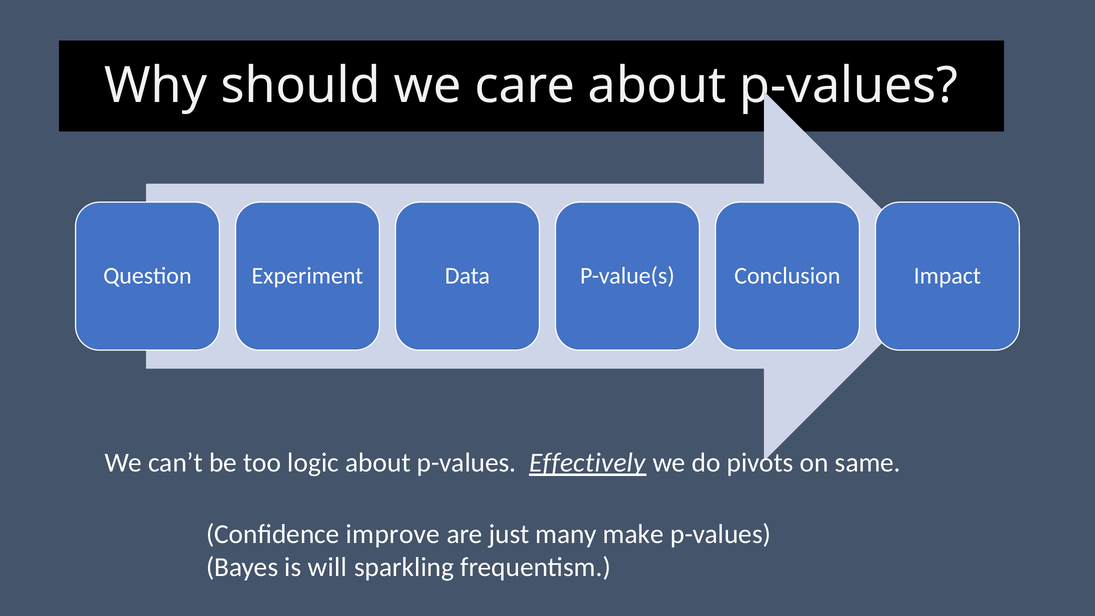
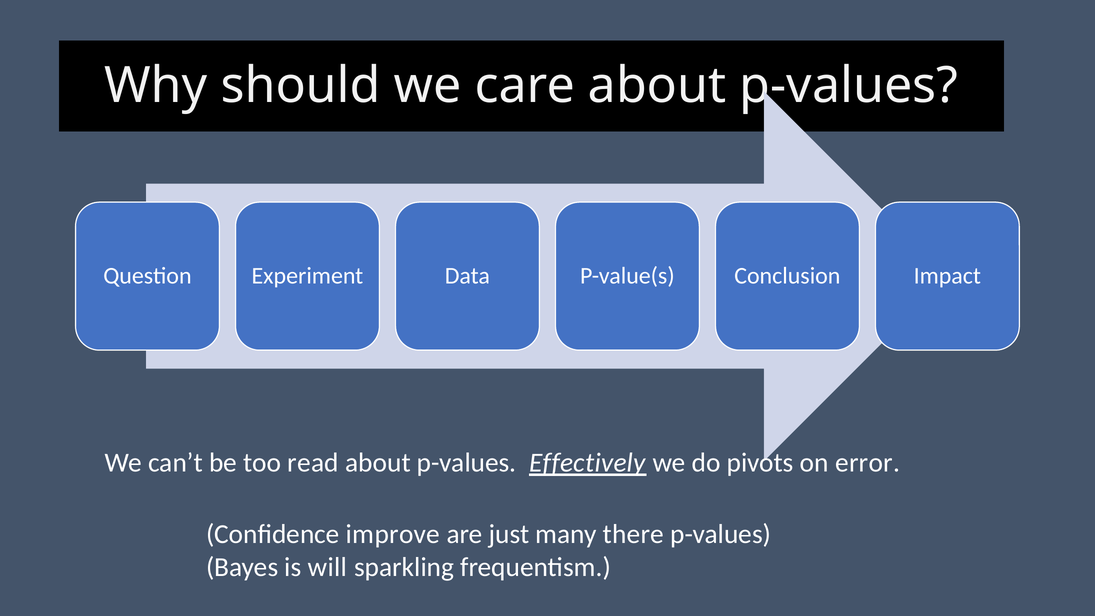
logic: logic -> read
same: same -> error
make: make -> there
